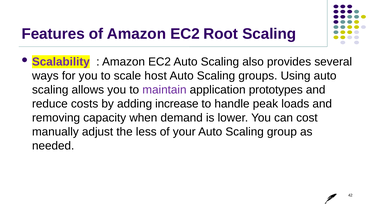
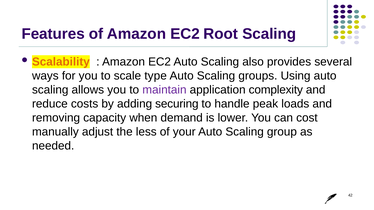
Scalability colour: purple -> orange
host: host -> type
prototypes: prototypes -> complexity
increase: increase -> securing
